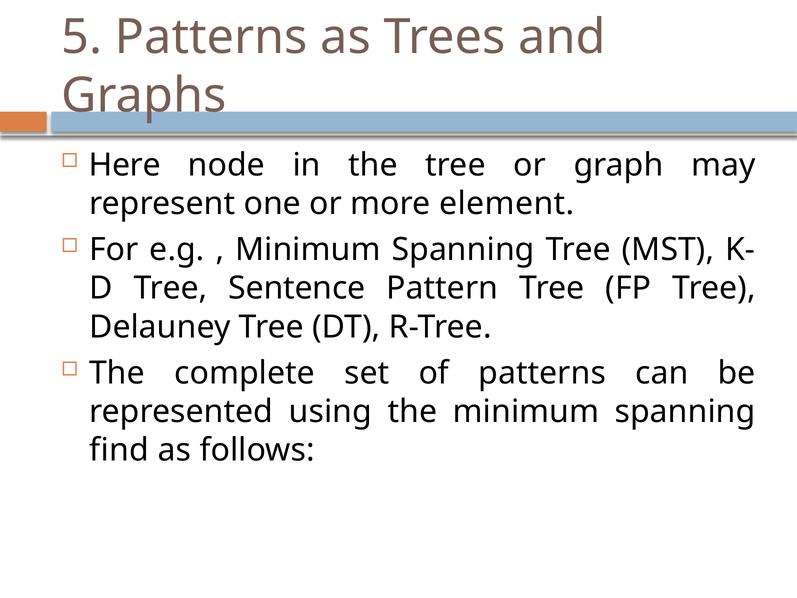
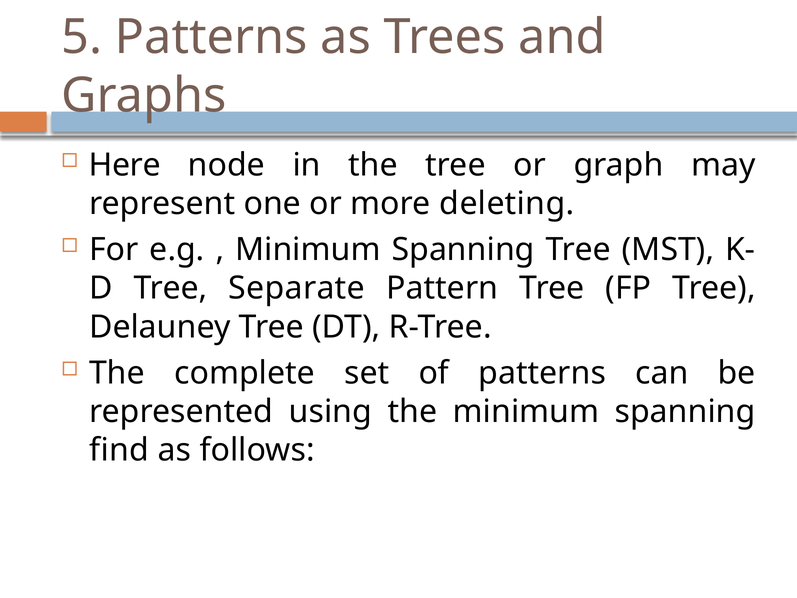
element: element -> deleting
Sentence: Sentence -> Separate
